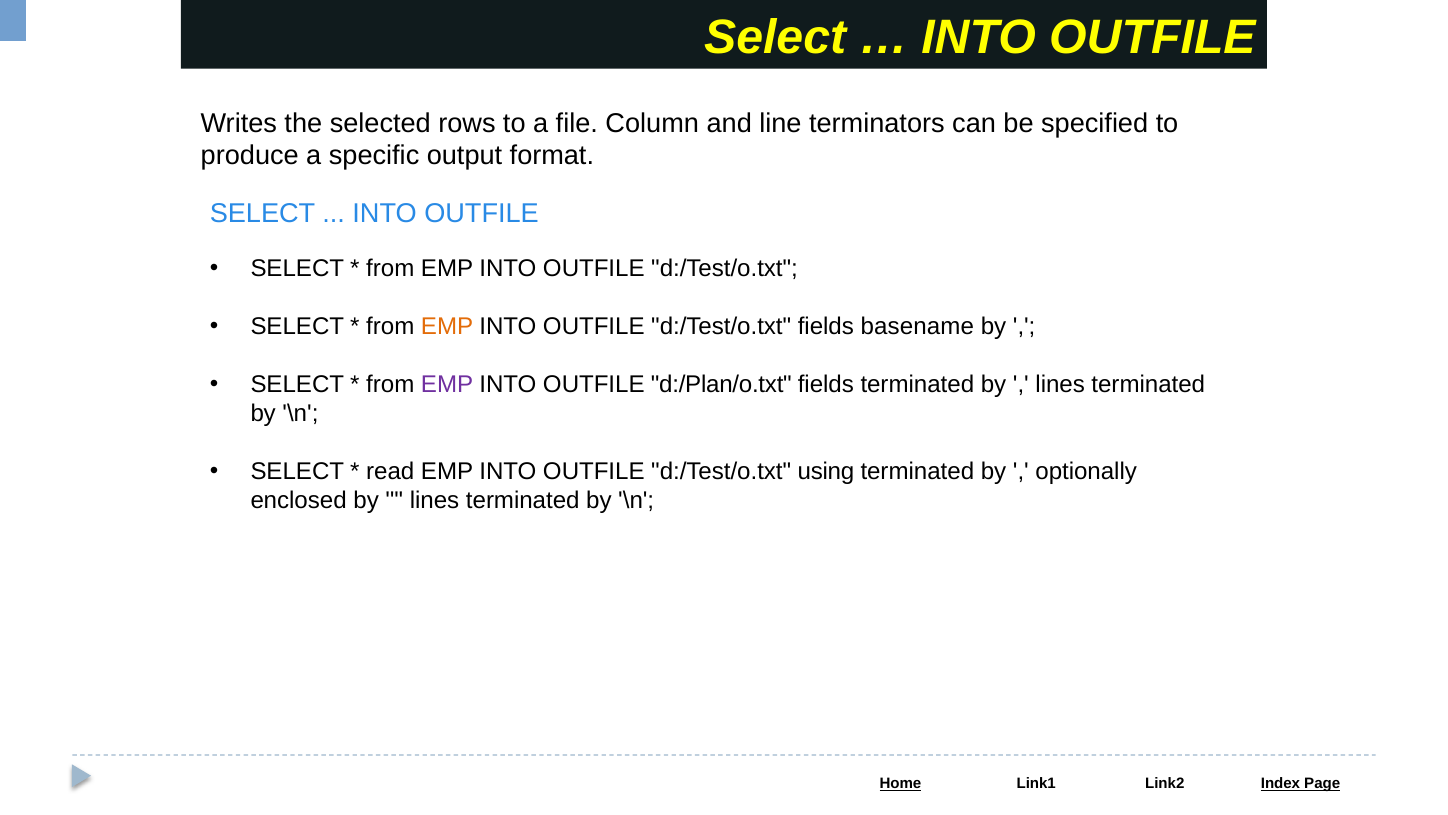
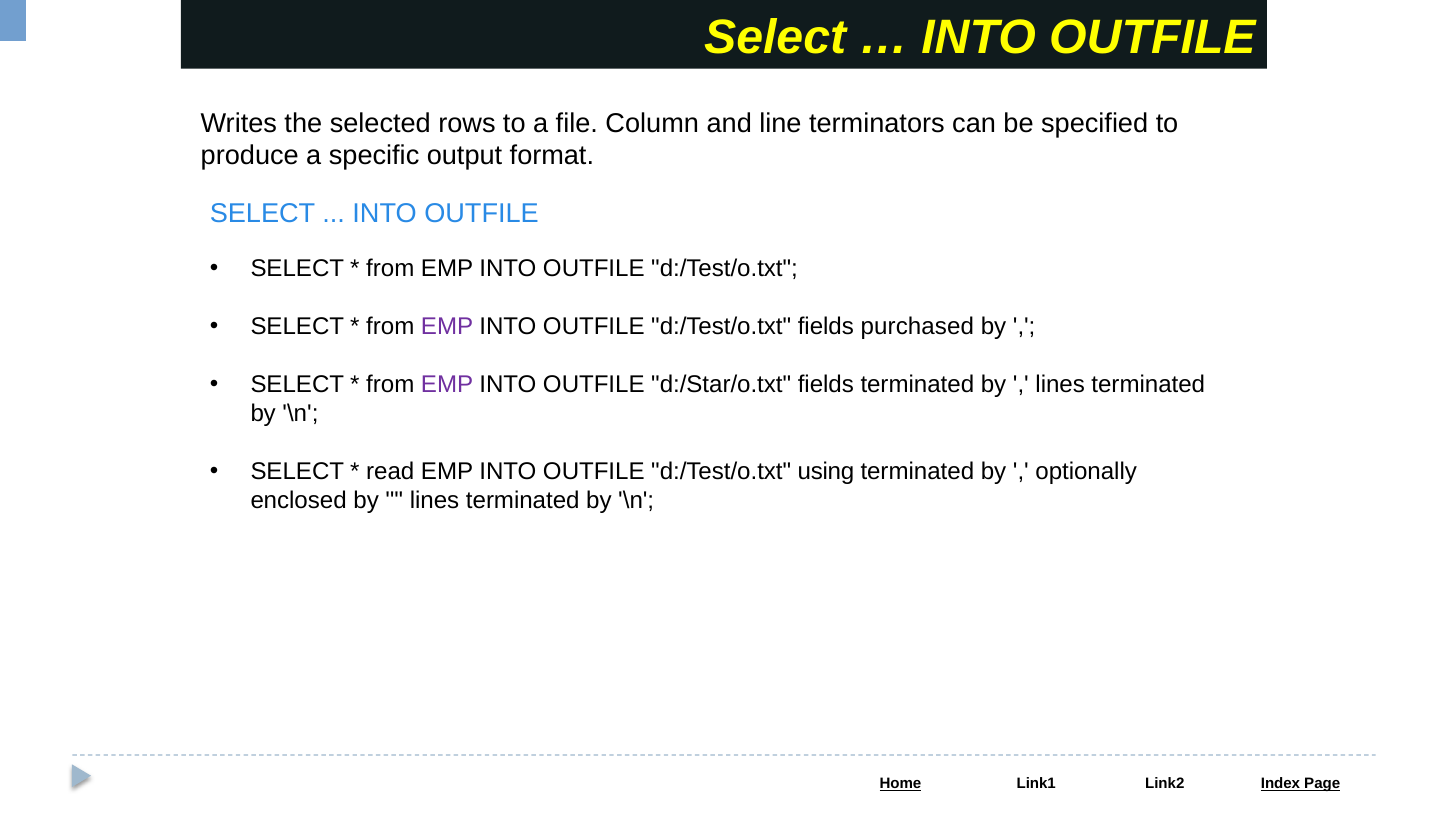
EMP at (447, 327) colour: orange -> purple
basename: basename -> purchased
d:/Plan/o.txt: d:/Plan/o.txt -> d:/Star/o.txt
